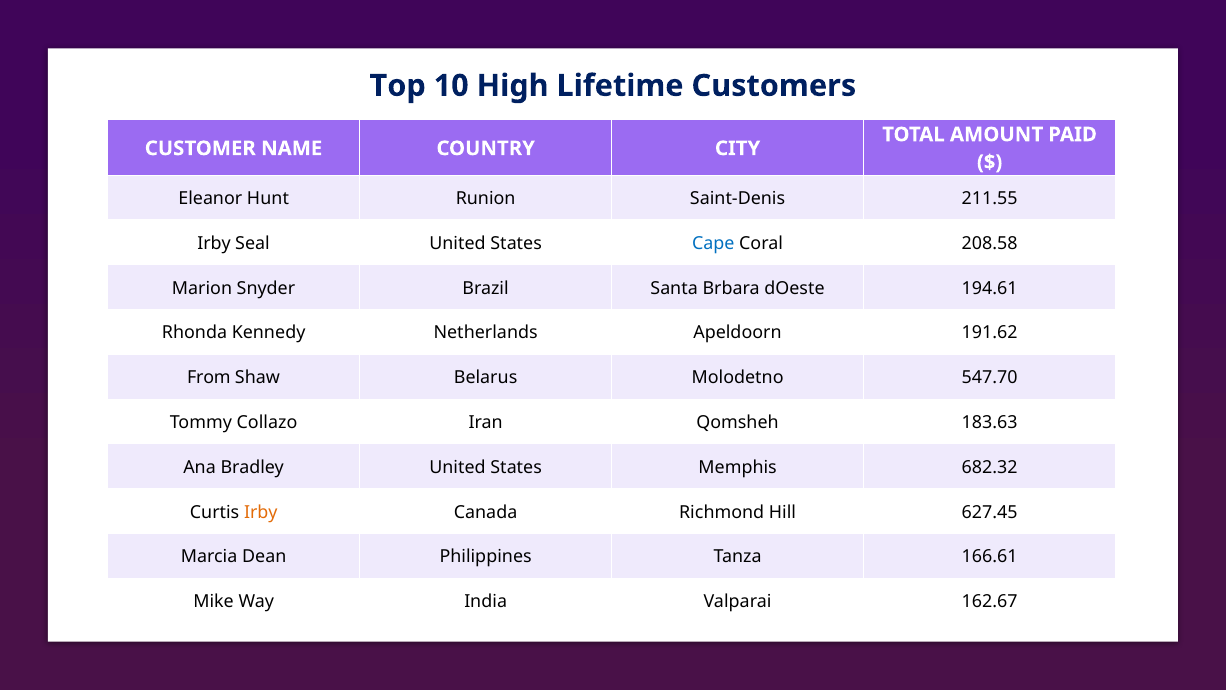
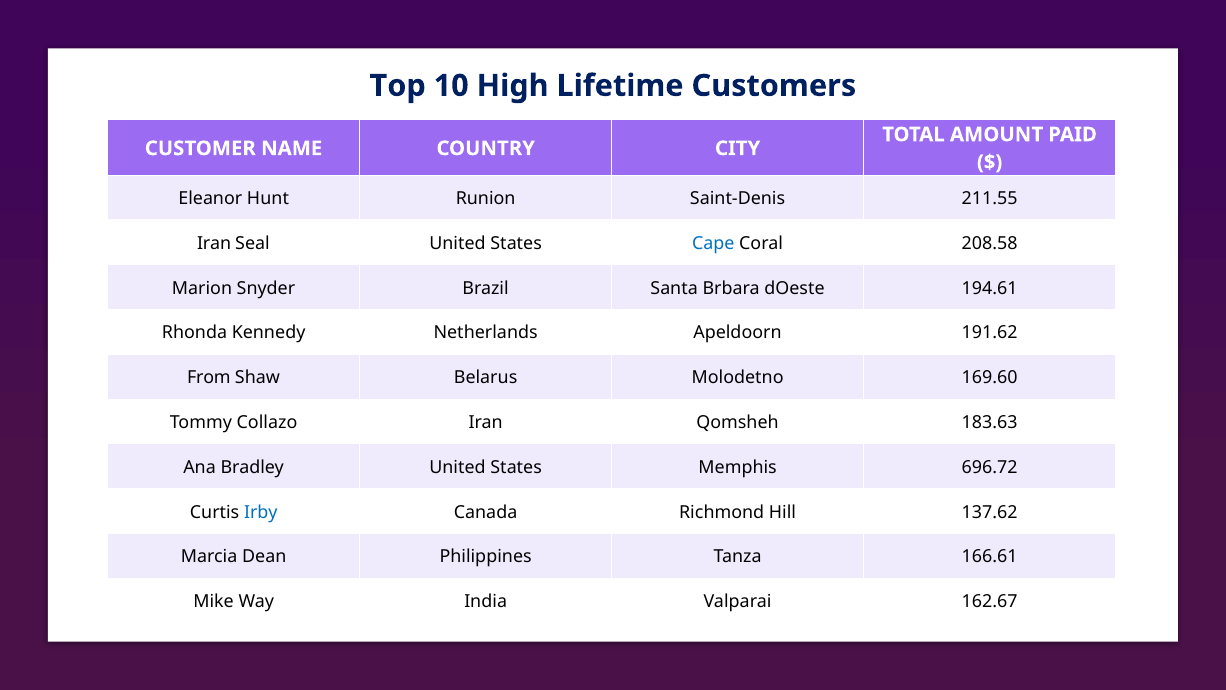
Irby at (214, 243): Irby -> Iran
547.70: 547.70 -> 169.60
682.32: 682.32 -> 696.72
Irby at (261, 512) colour: orange -> blue
627.45: 627.45 -> 137.62
